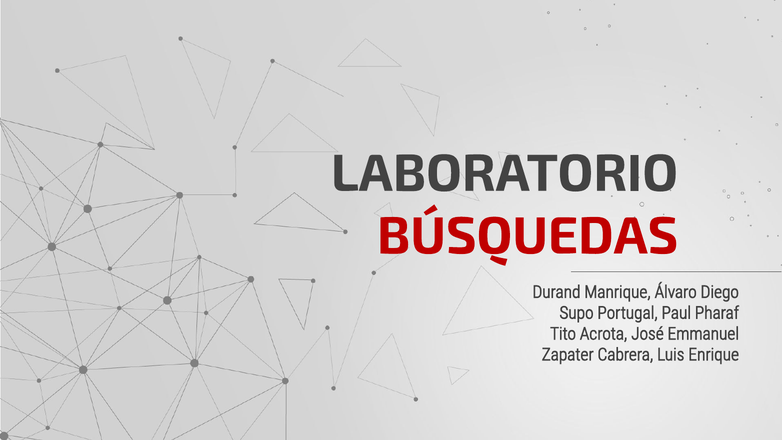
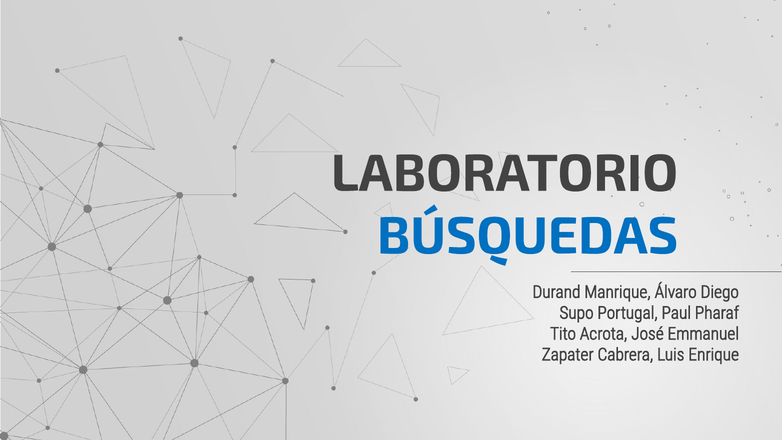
BÚSQUEDAS colour: red -> blue
